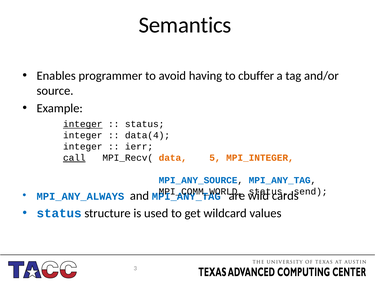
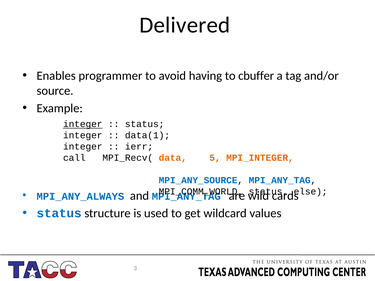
Semantics: Semantics -> Delivered
data(4: data(4 -> data(1
call underline: present -> none
send: send -> else
